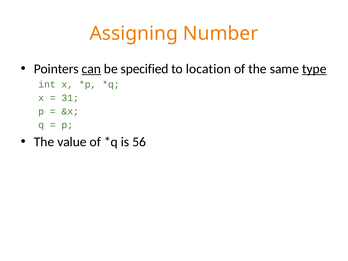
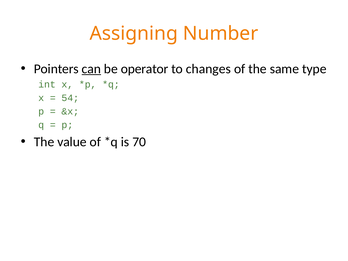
specified: specified -> operator
location: location -> changes
type underline: present -> none
31: 31 -> 54
56: 56 -> 70
